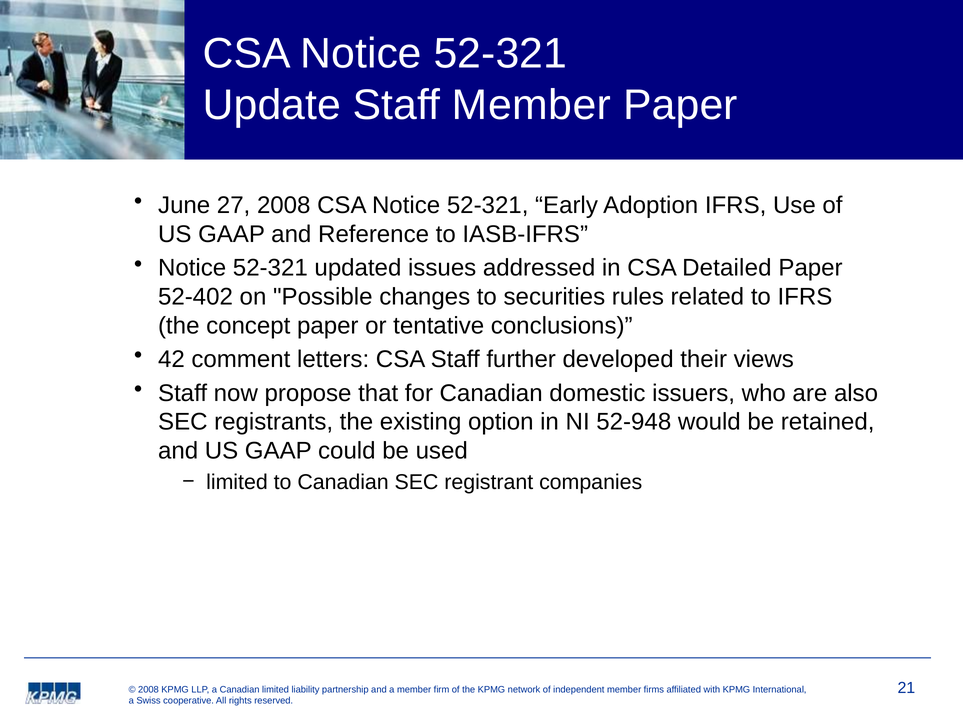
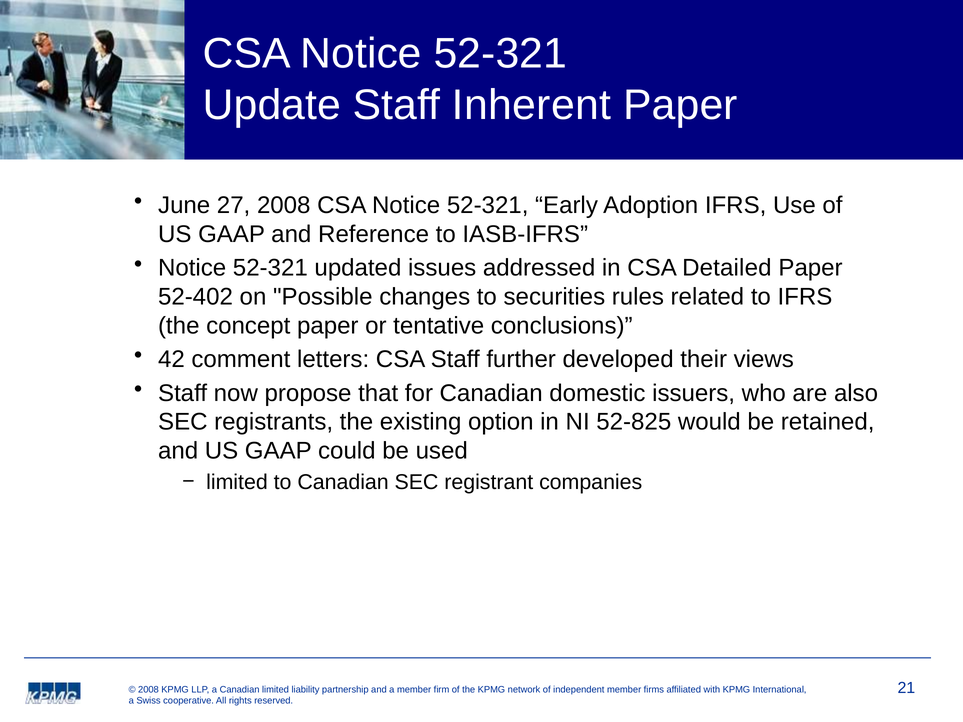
Staff Member: Member -> Inherent
52-948: 52-948 -> 52-825
